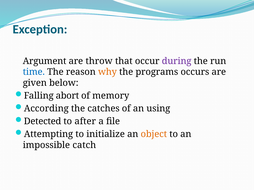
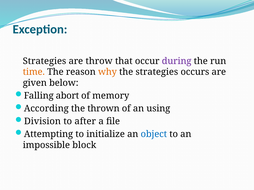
Argument at (45, 61): Argument -> Strategies
time colour: blue -> orange
the programs: programs -> strategies
catches: catches -> thrown
Detected: Detected -> Division
object colour: orange -> blue
catch: catch -> block
